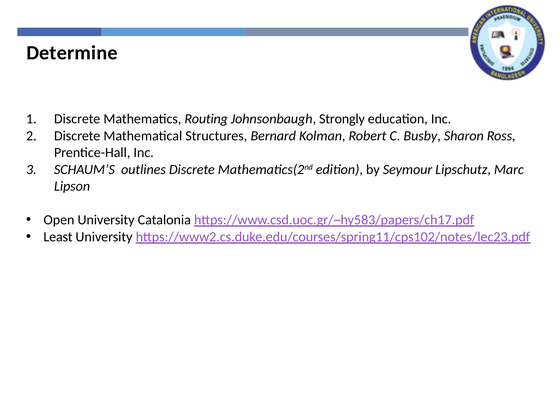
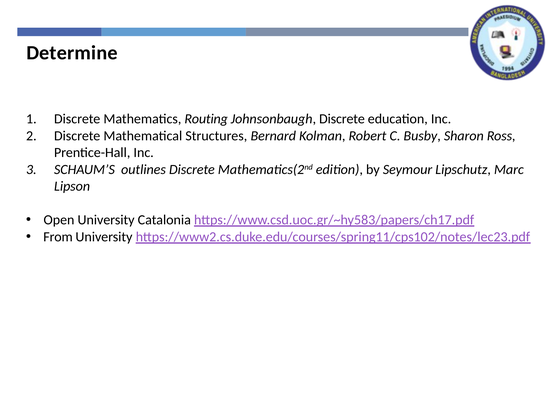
Johnsonbaugh Strongly: Strongly -> Discrete
Least: Least -> From
